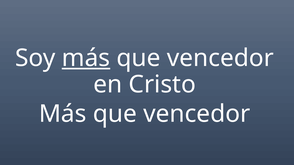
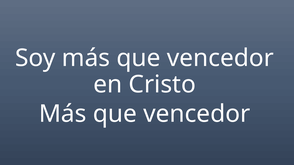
más at (86, 58) underline: present -> none
